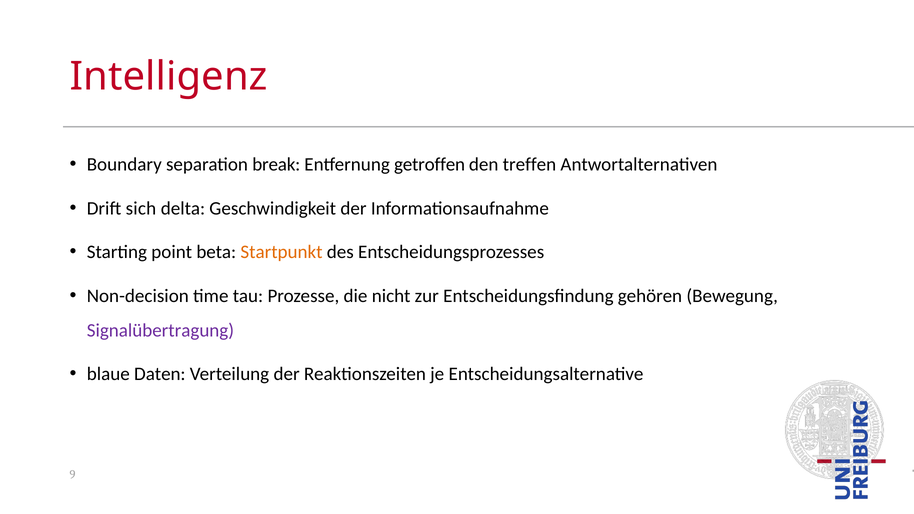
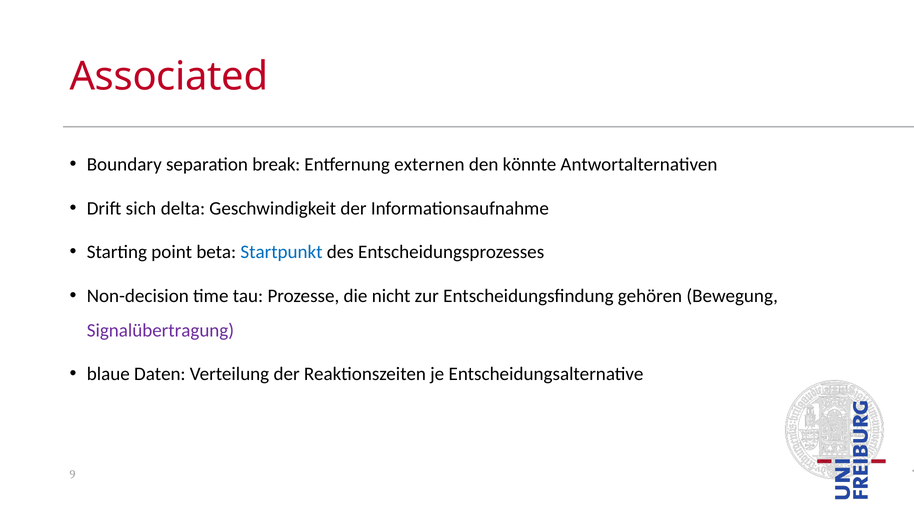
Intelligenz: Intelligenz -> Associated
getroffen: getroffen -> externen
treffen: treffen -> könnte
Startpunkt colour: orange -> blue
